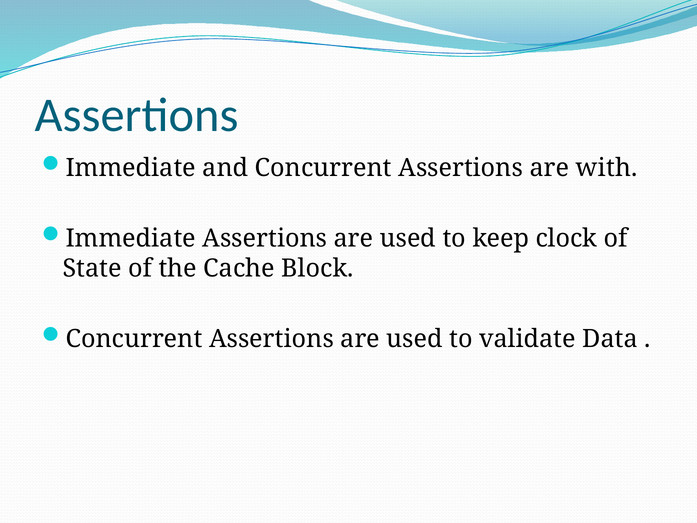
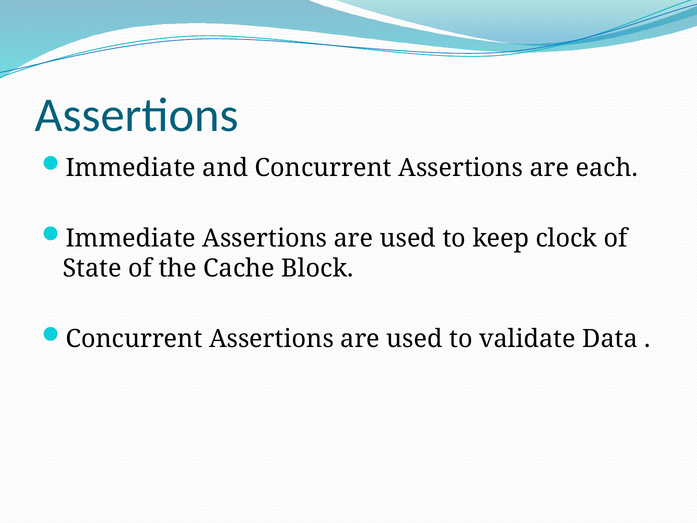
with: with -> each
